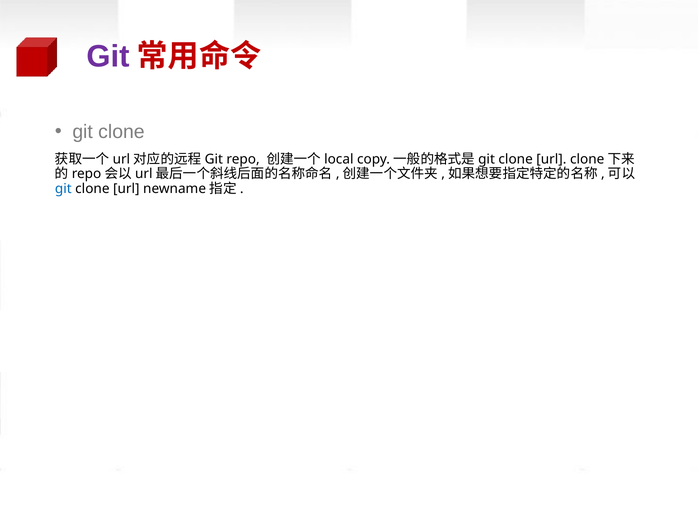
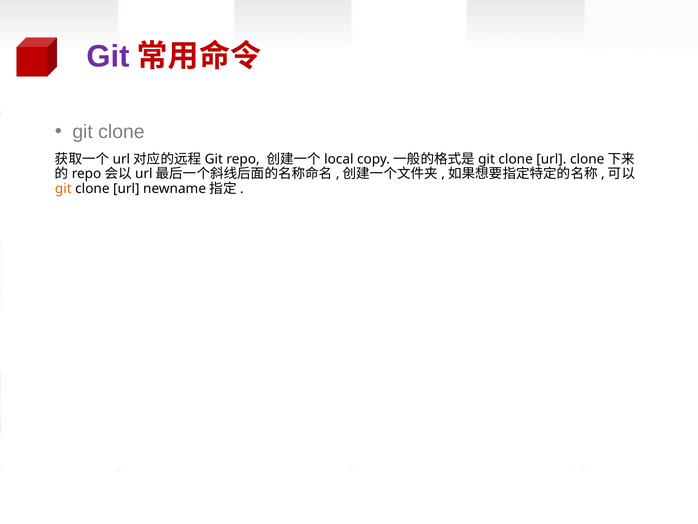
git at (63, 189) colour: blue -> orange
